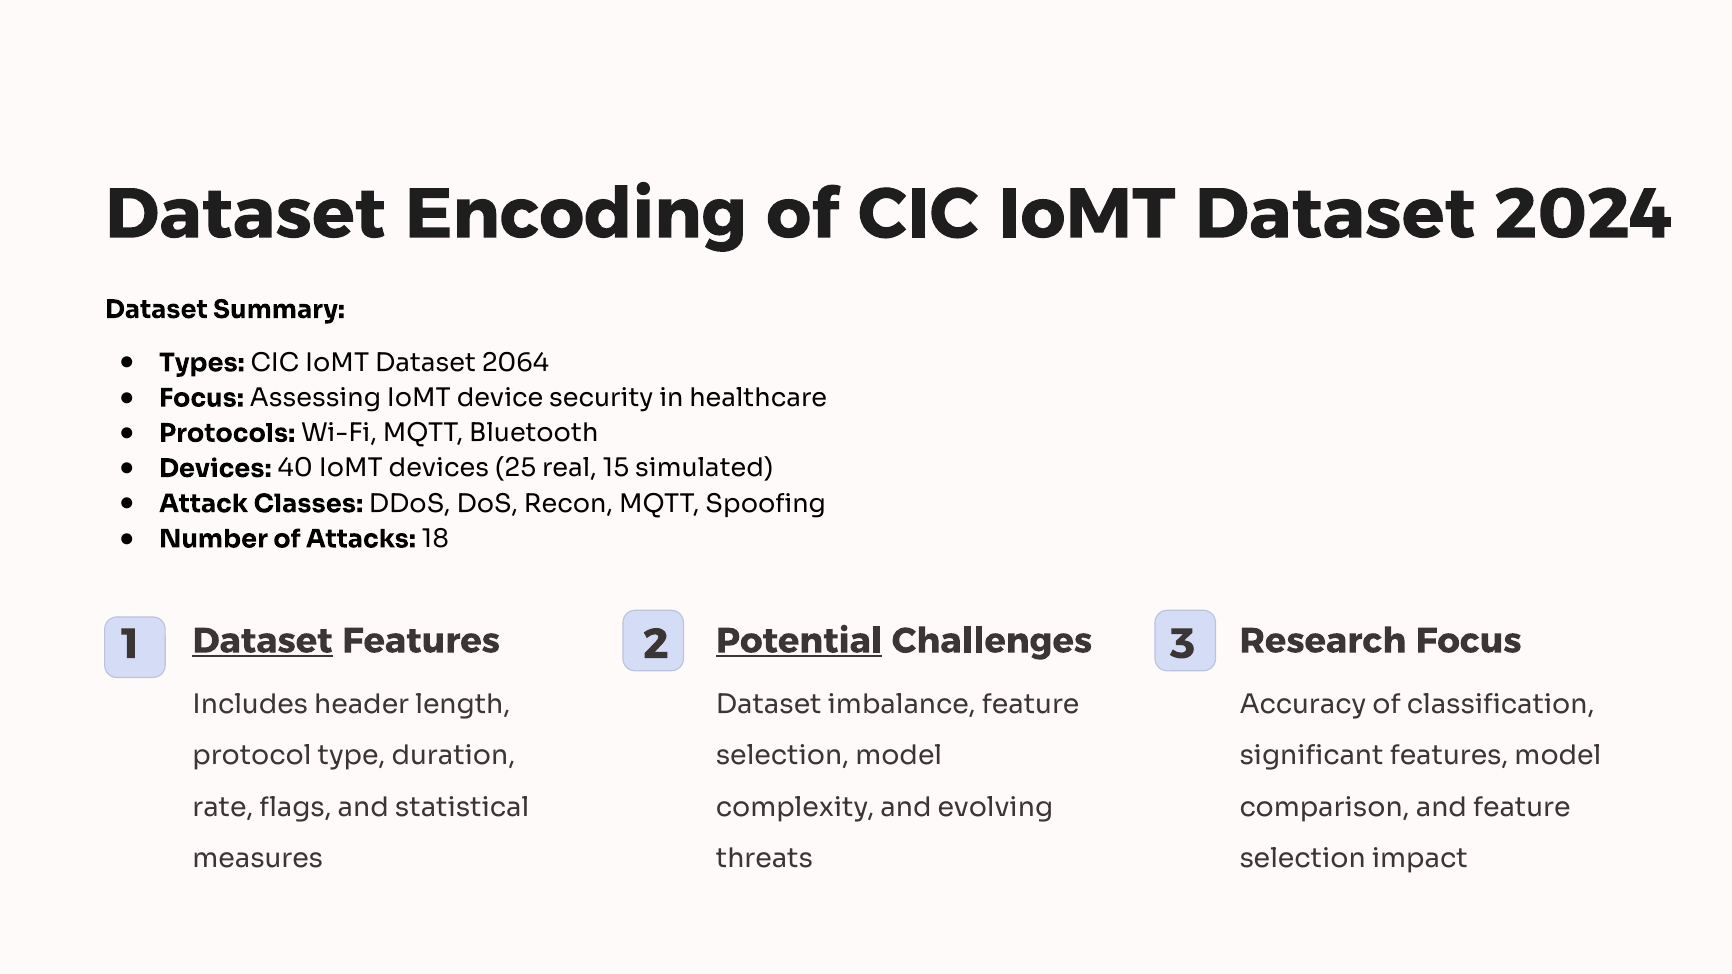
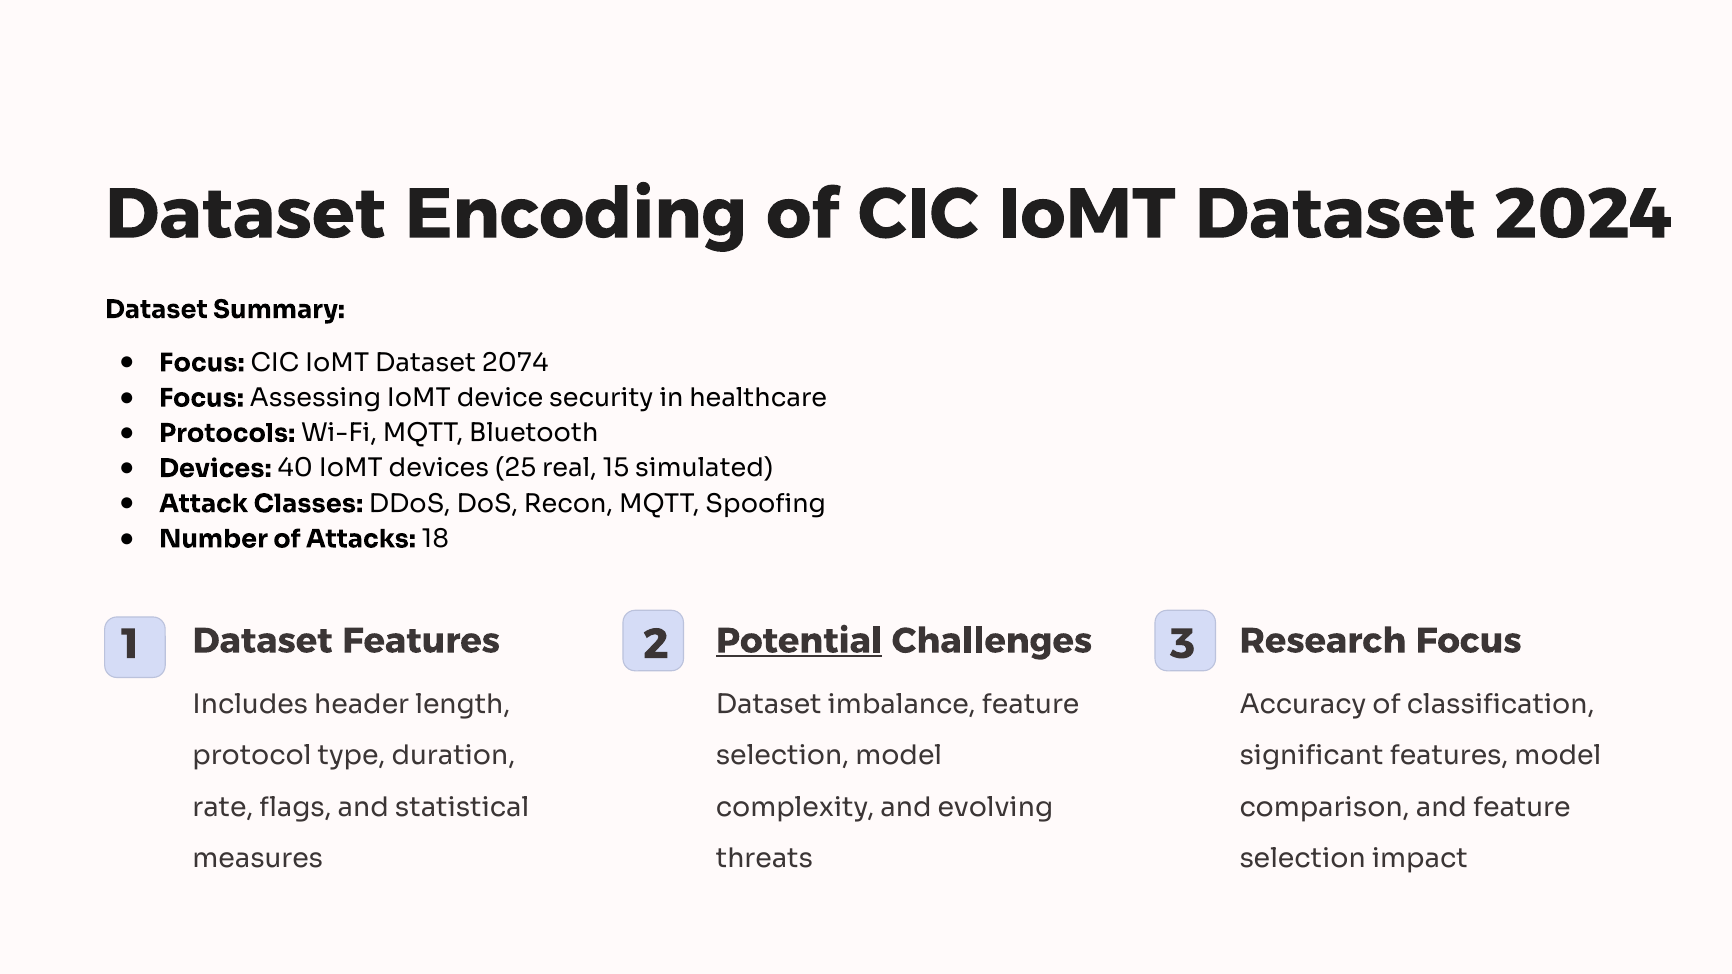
Types at (202, 363): Types -> Focus
2064: 2064 -> 2074
Dataset at (263, 641) underline: present -> none
